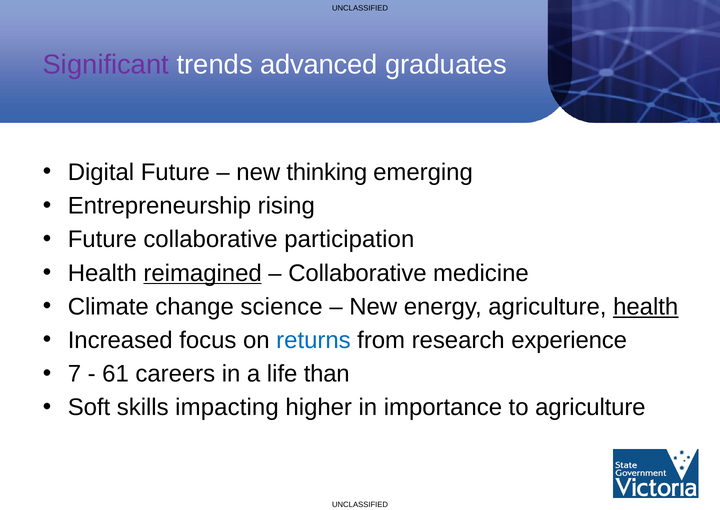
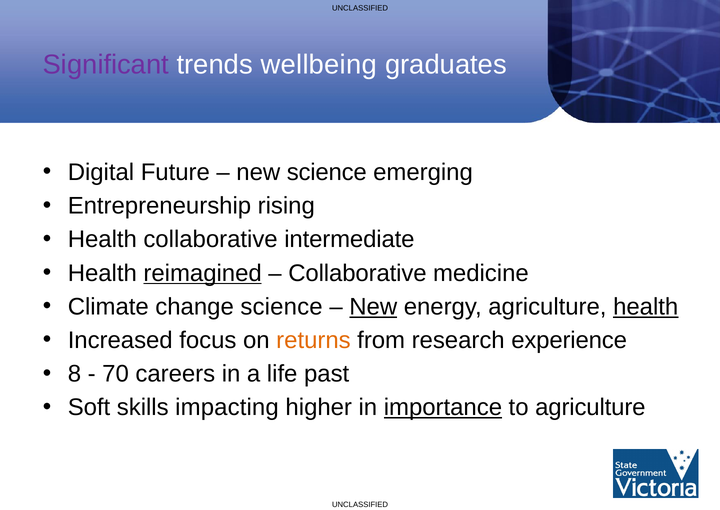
advanced: advanced -> wellbeing
new thinking: thinking -> science
Future at (102, 239): Future -> Health
participation: participation -> intermediate
New at (373, 306) underline: none -> present
returns colour: blue -> orange
7: 7 -> 8
61: 61 -> 70
than: than -> past
importance underline: none -> present
